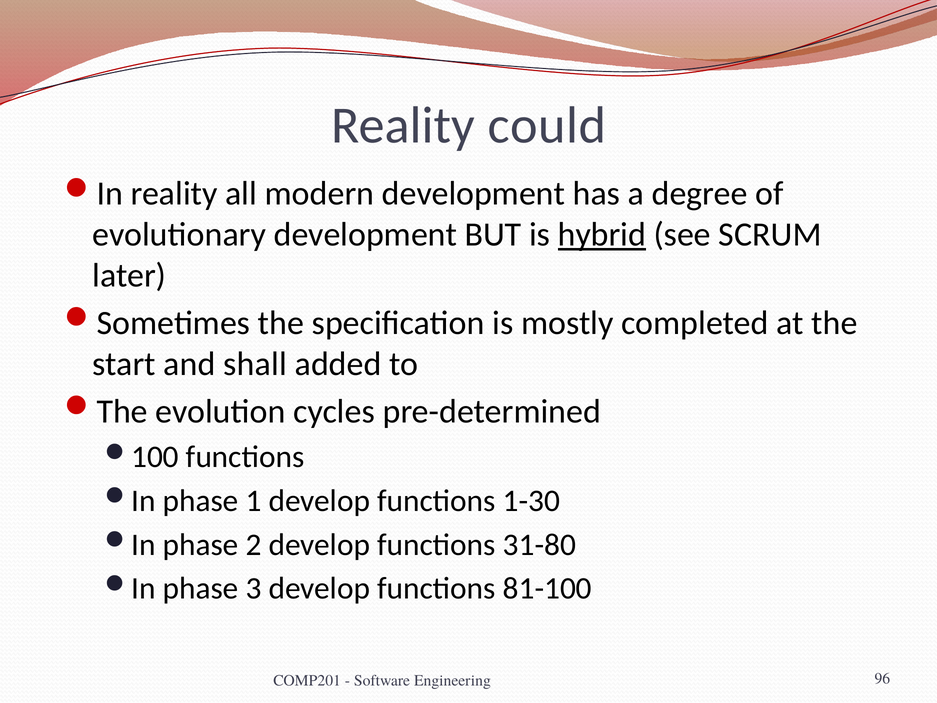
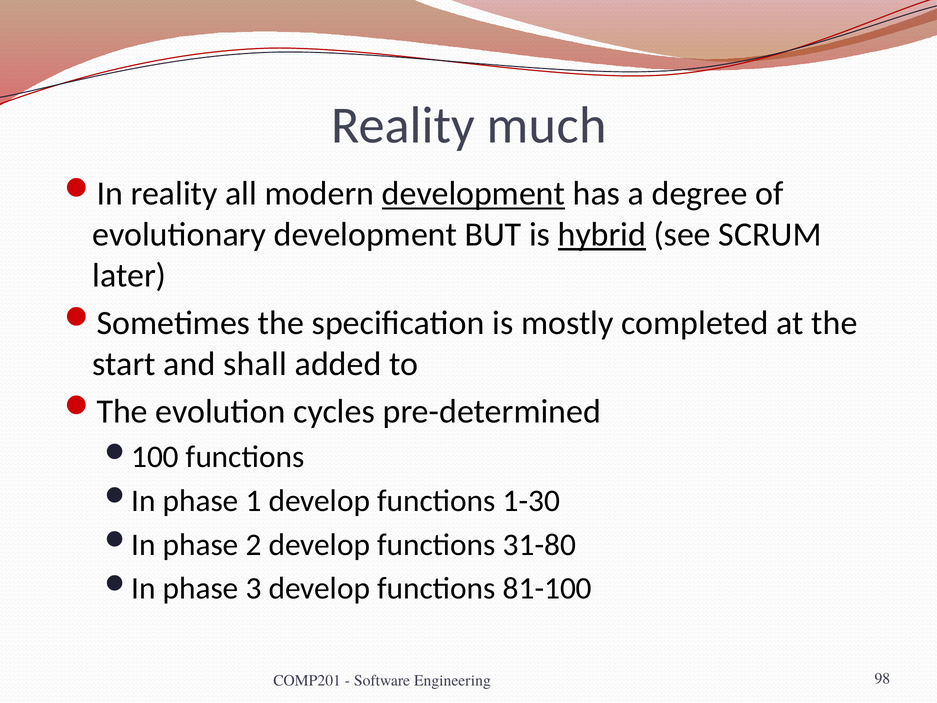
could: could -> much
development at (473, 194) underline: none -> present
96: 96 -> 98
